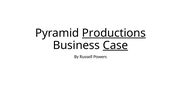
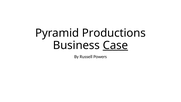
Productions underline: present -> none
